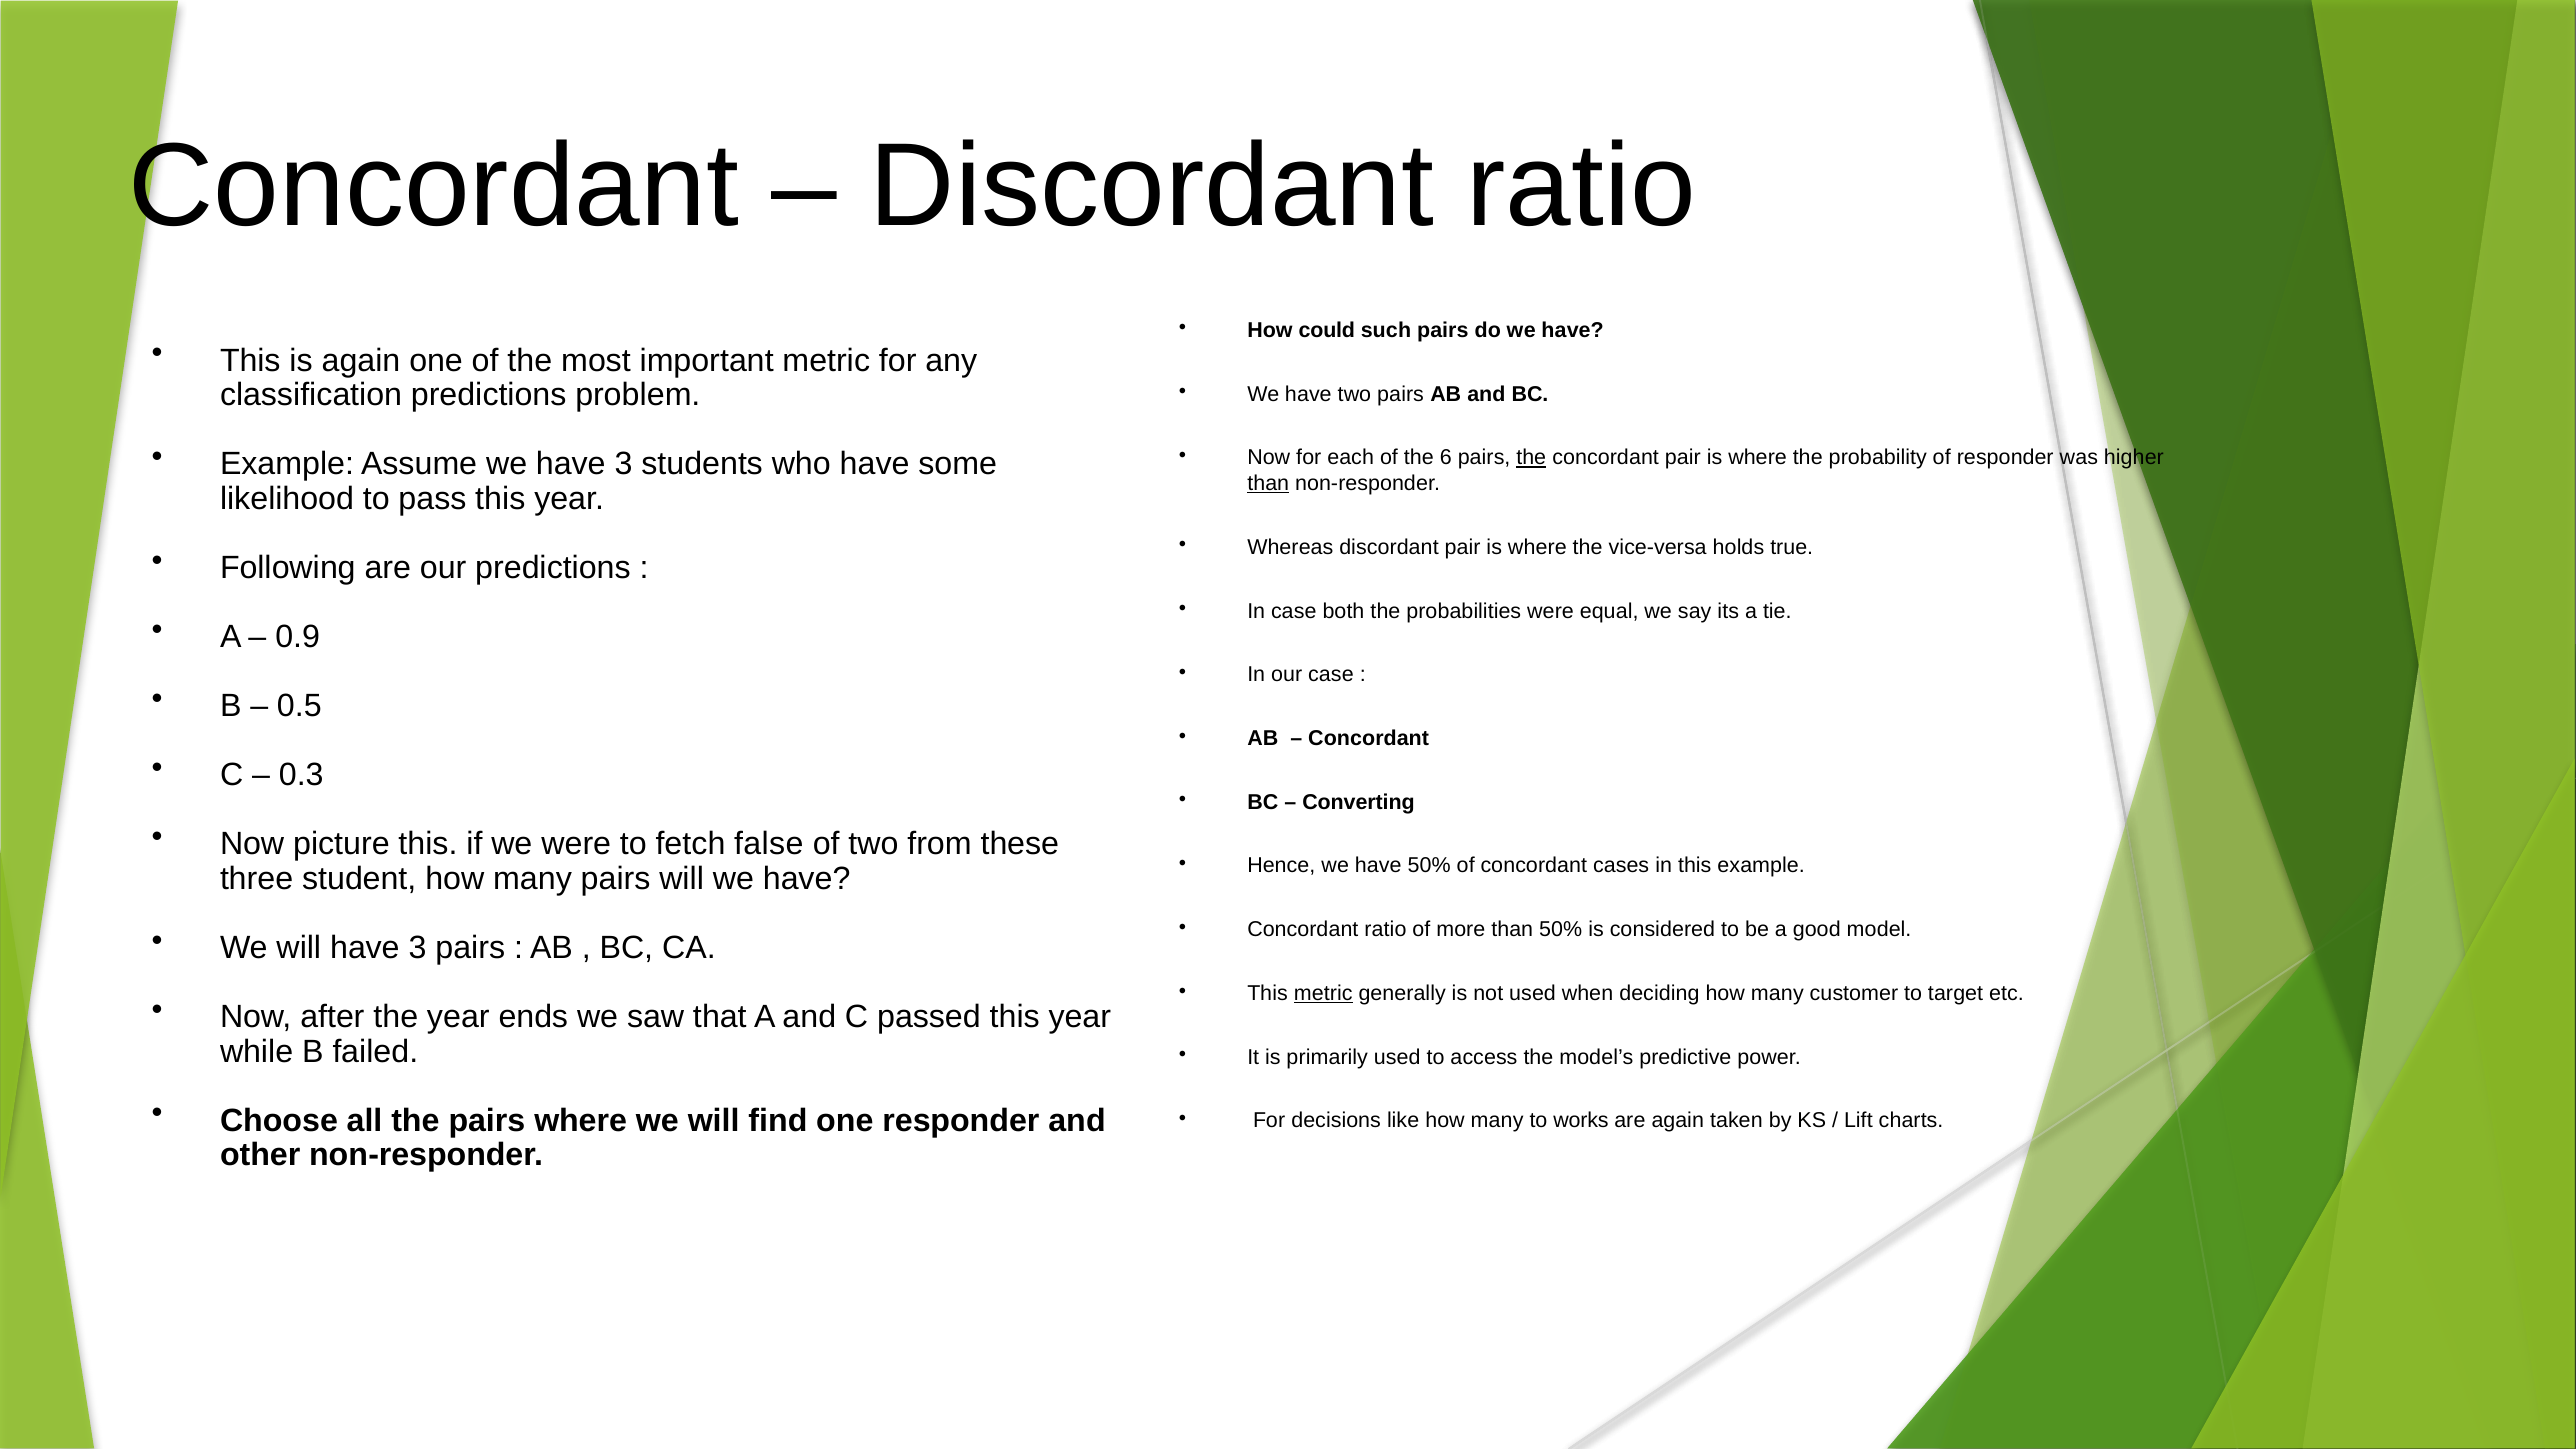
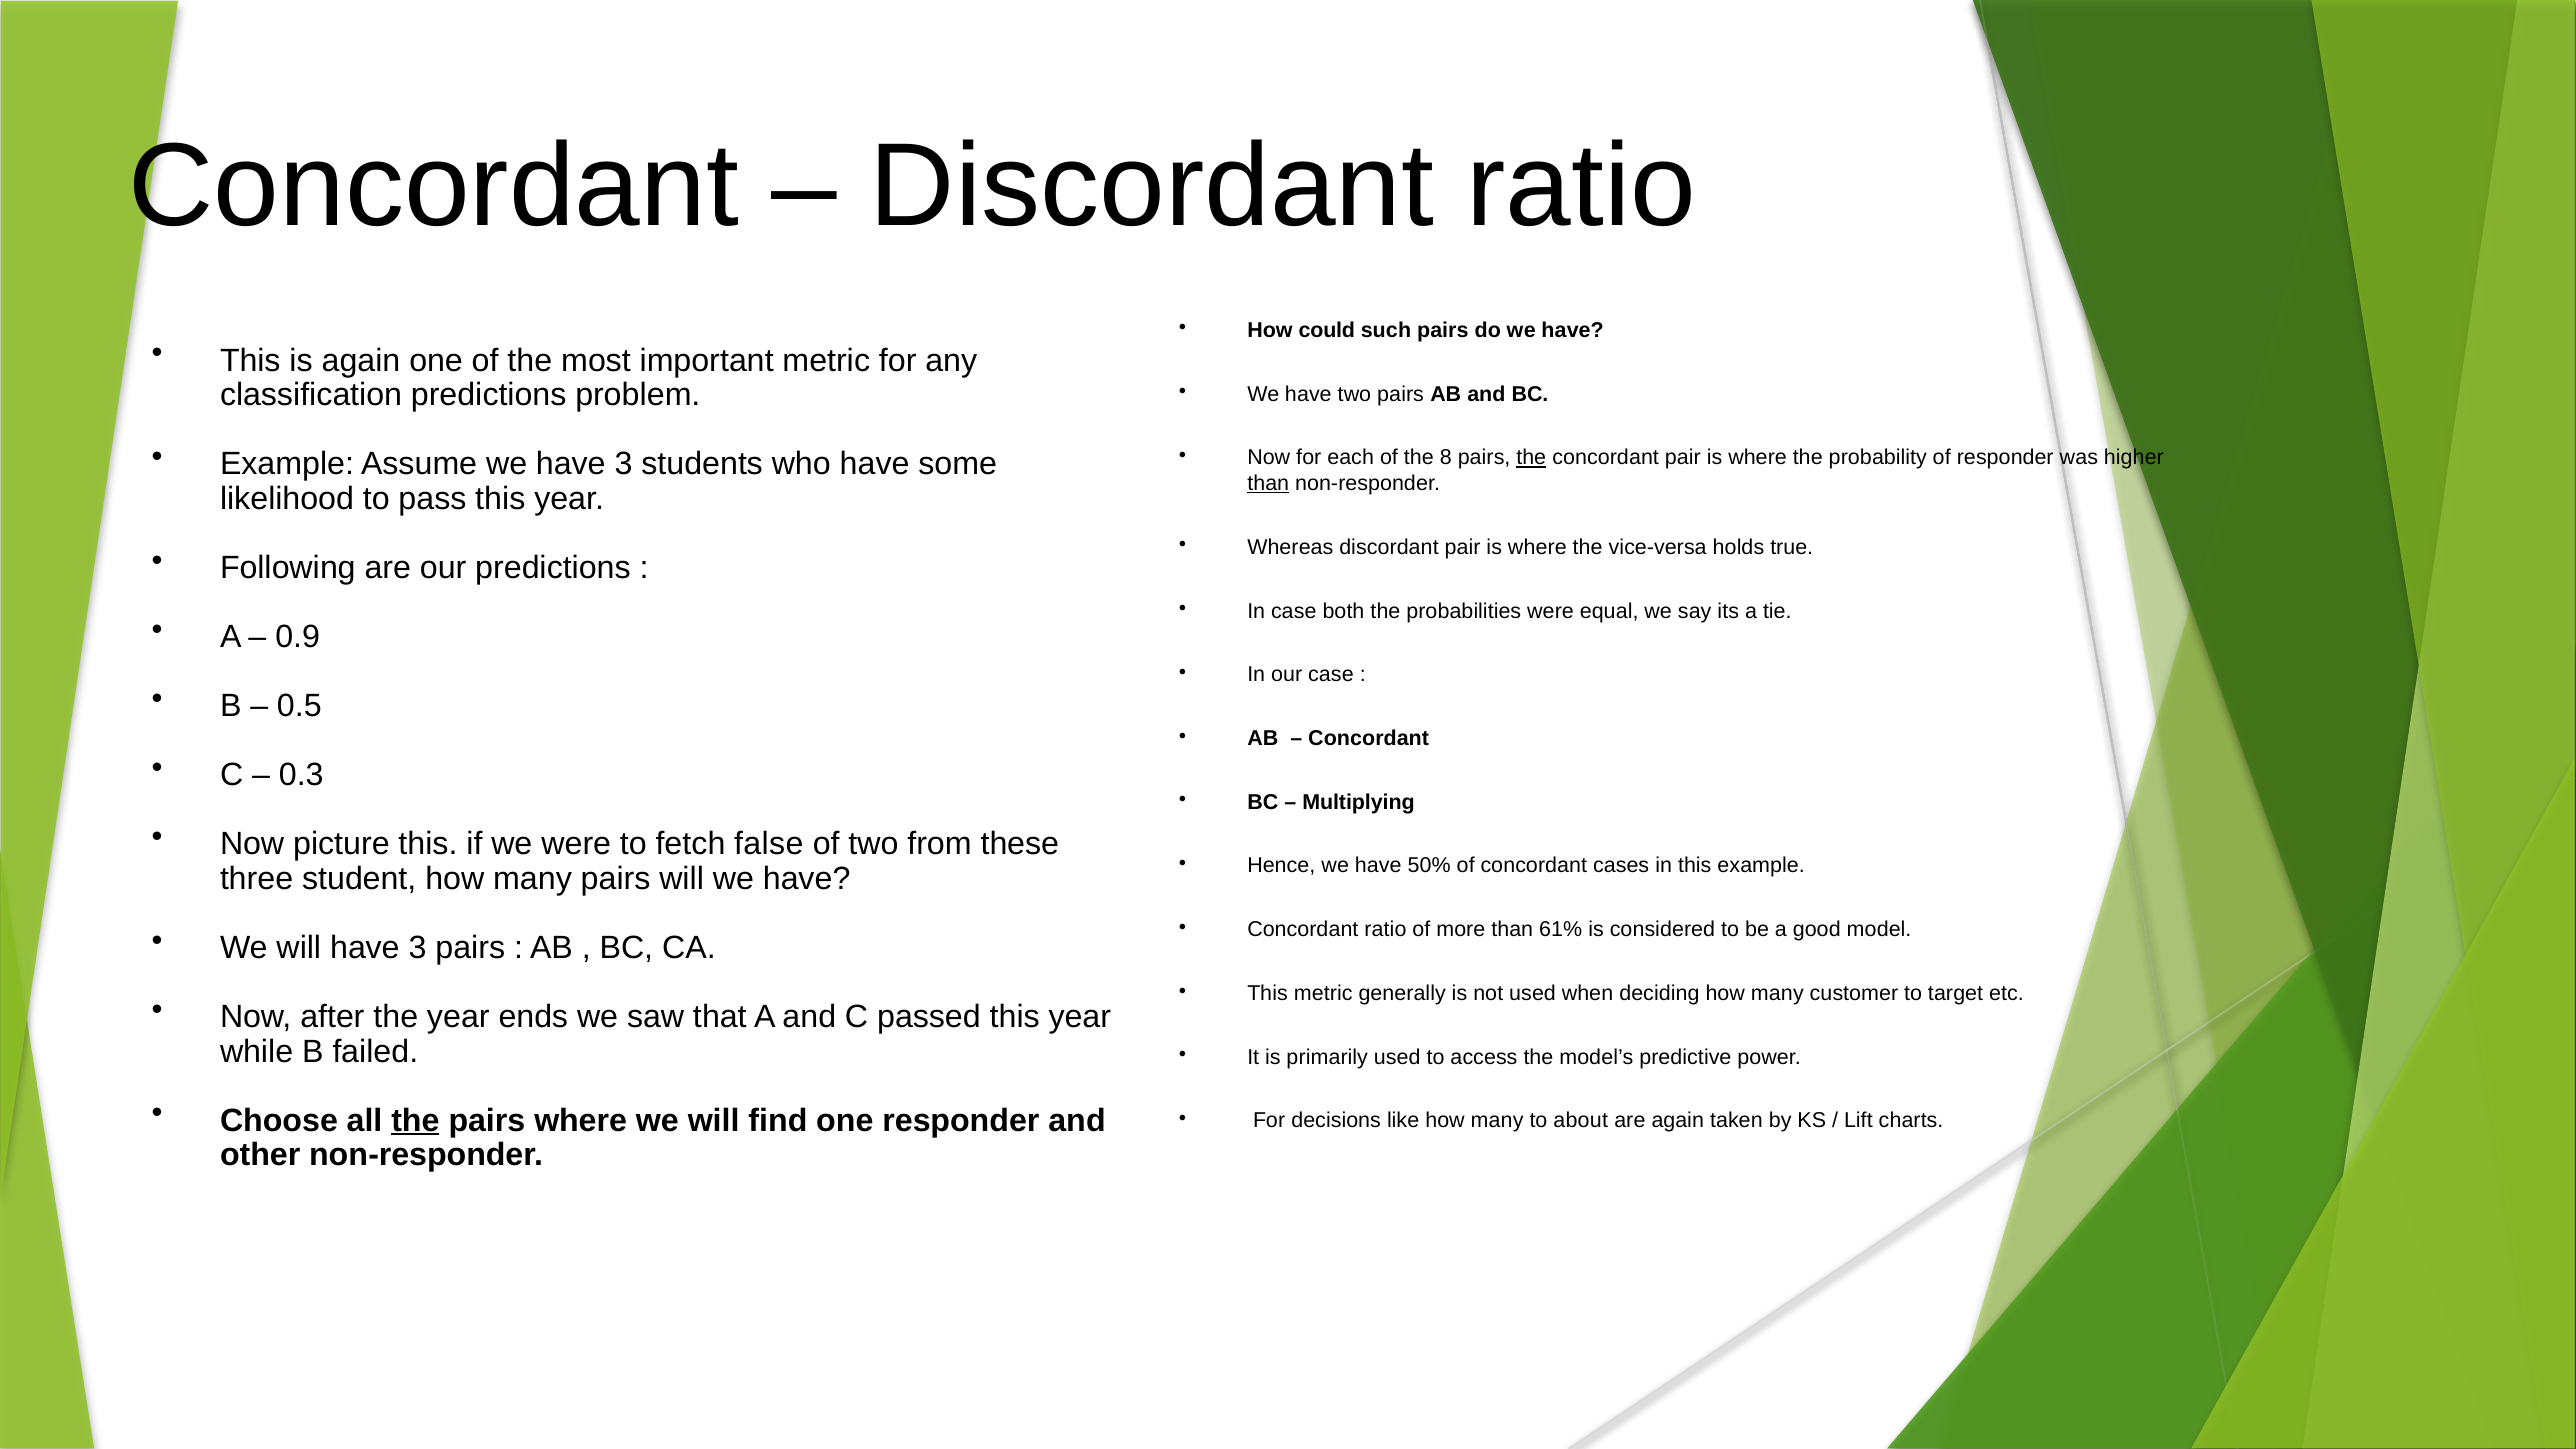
6: 6 -> 8
Converting: Converting -> Multiplying
than 50%: 50% -> 61%
metric at (1323, 993) underline: present -> none
the at (415, 1121) underline: none -> present
works: works -> about
